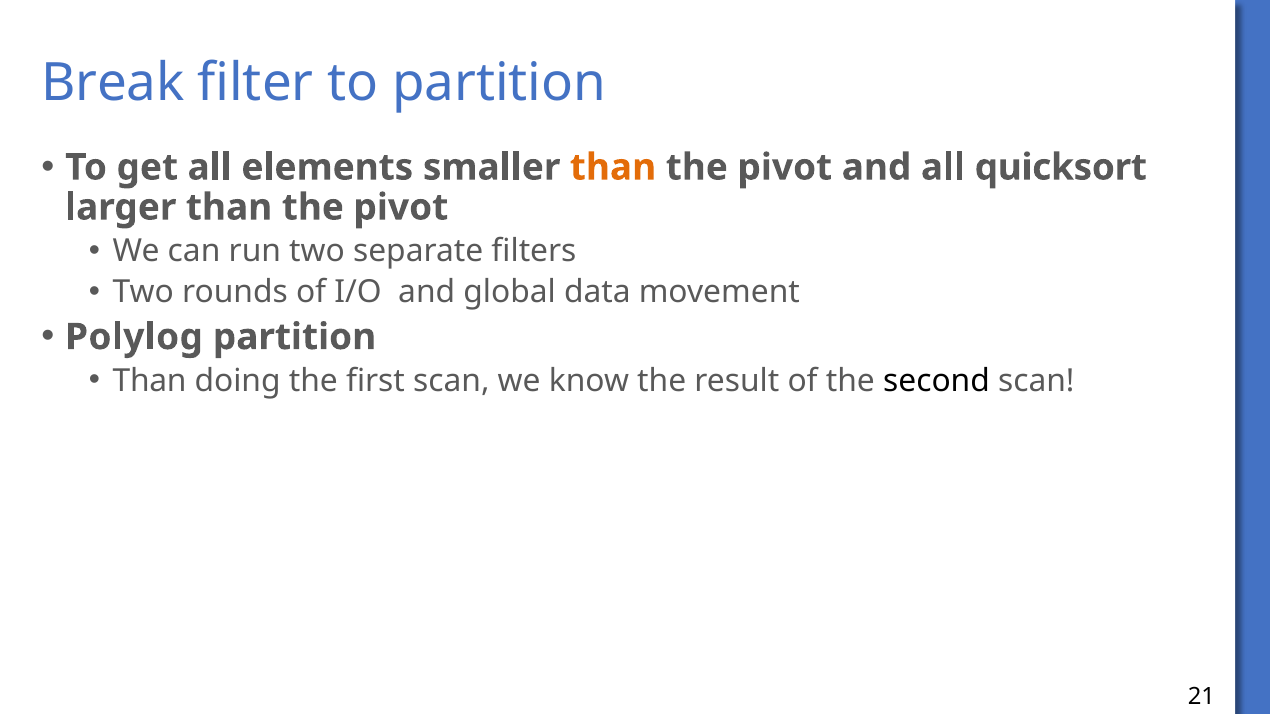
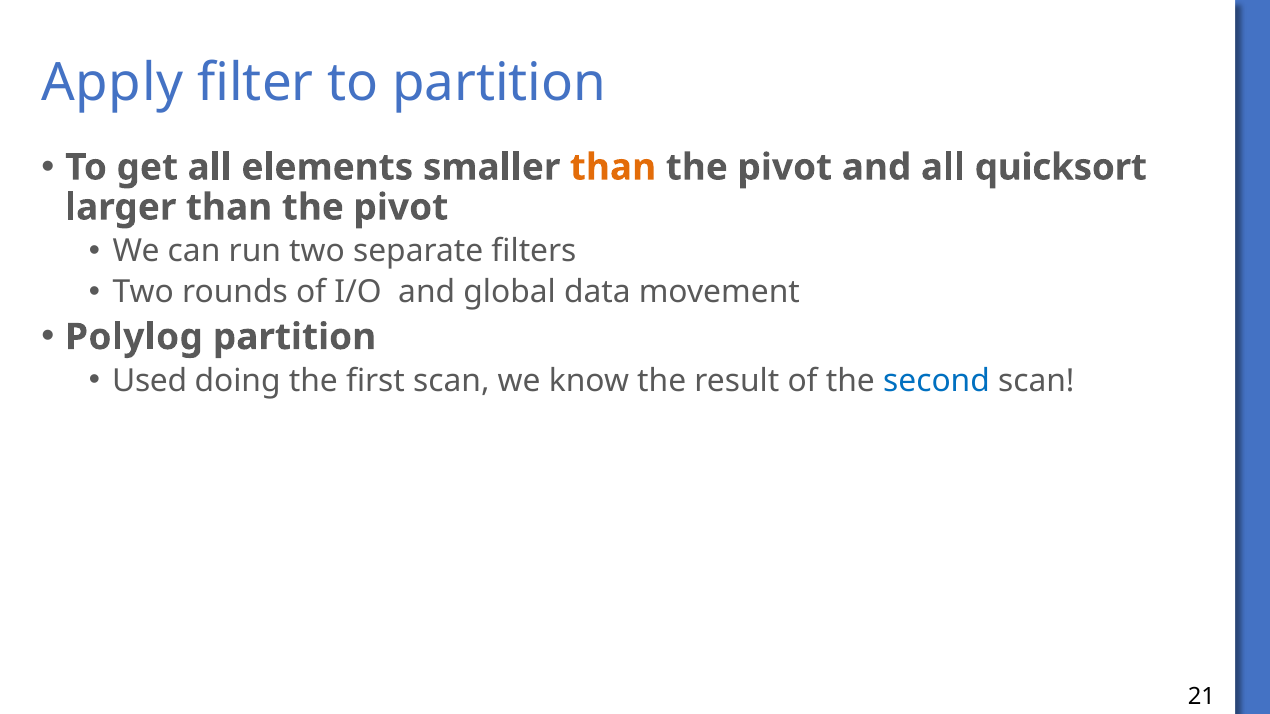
Break: Break -> Apply
Than at (150, 381): Than -> Used
second colour: black -> blue
